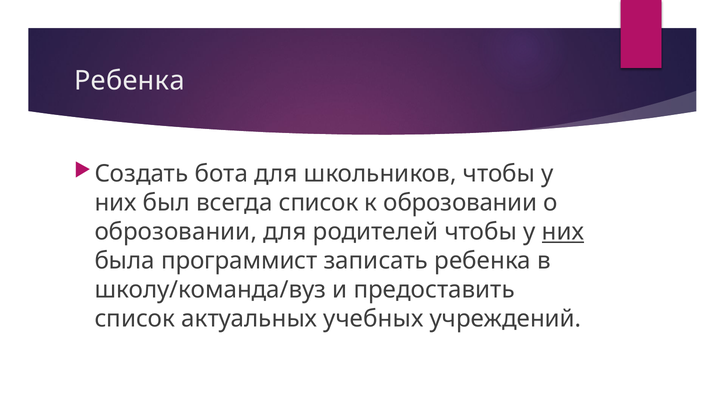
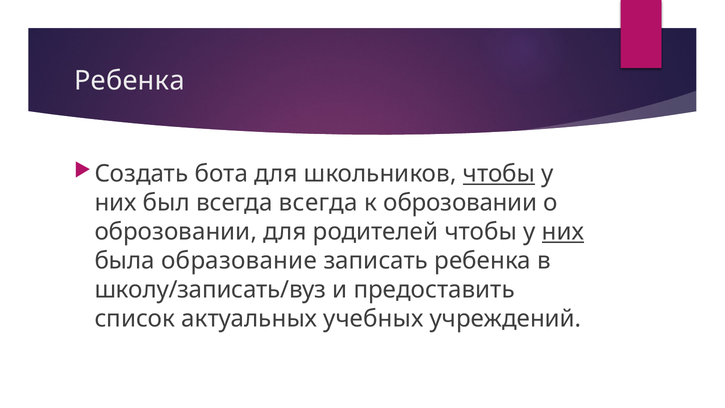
чтобы at (499, 174) underline: none -> present
всегда список: список -> всегда
программист: программист -> образование
школу/команда/вуз: школу/команда/вуз -> школу/записать/вуз
